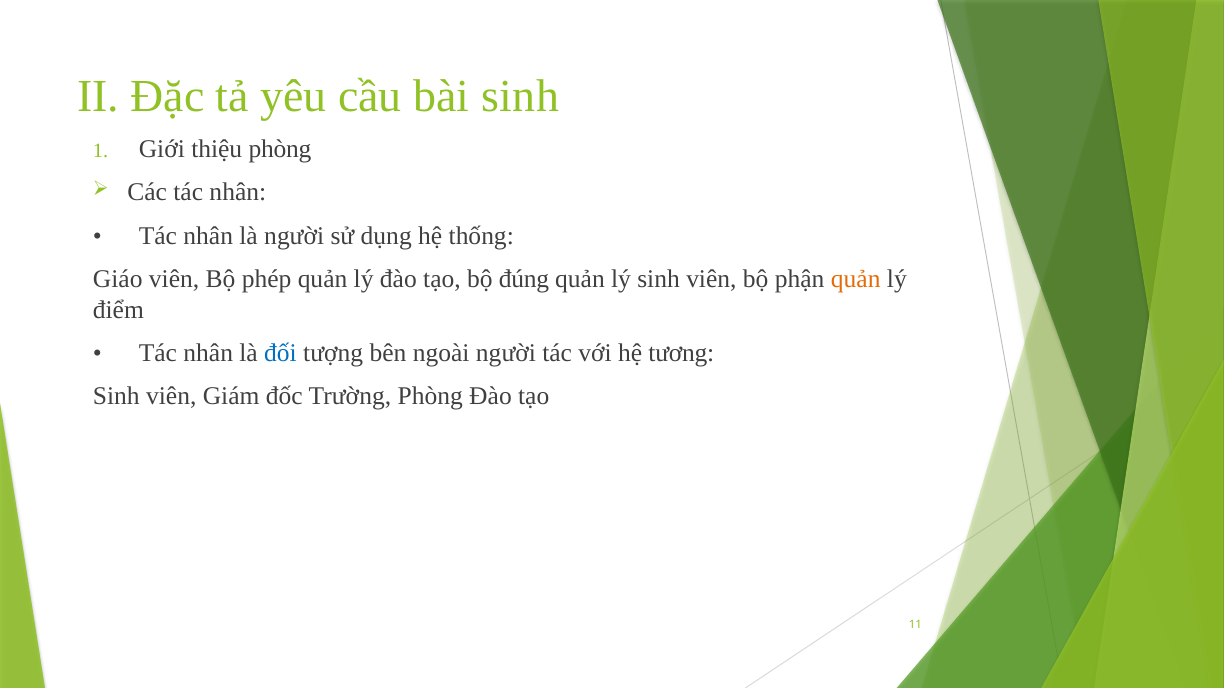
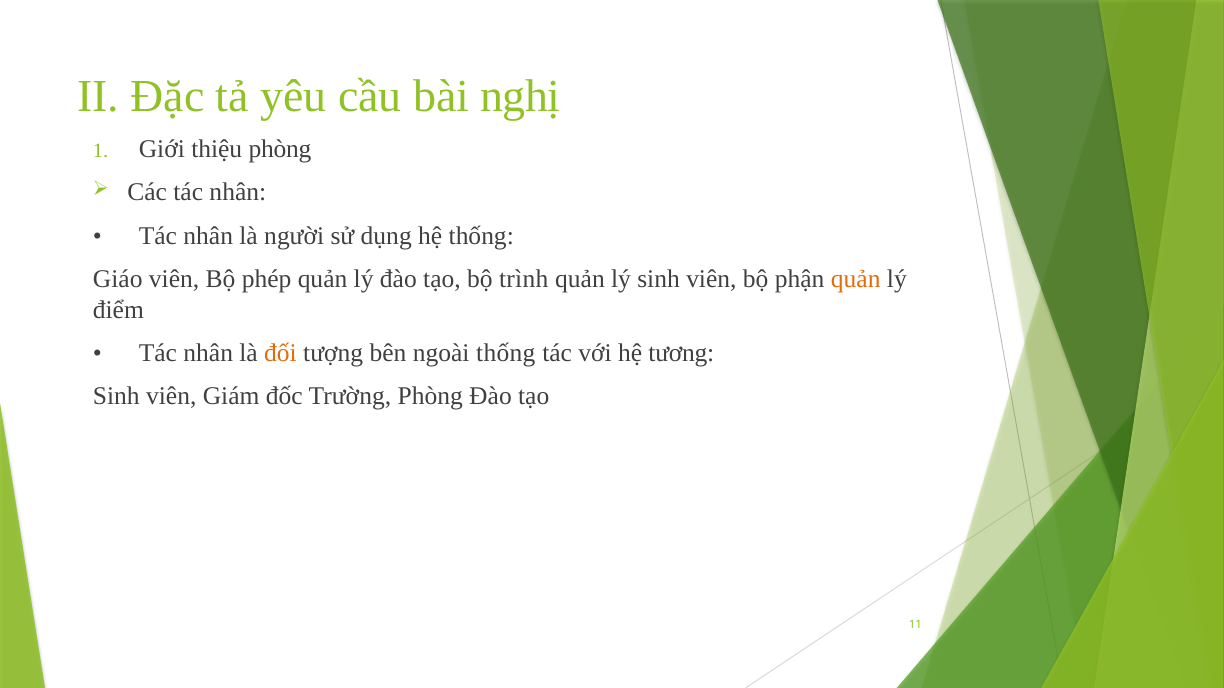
bài sinh: sinh -> nghị
đúng: đúng -> trình
đối colour: blue -> orange
ngoài người: người -> thống
